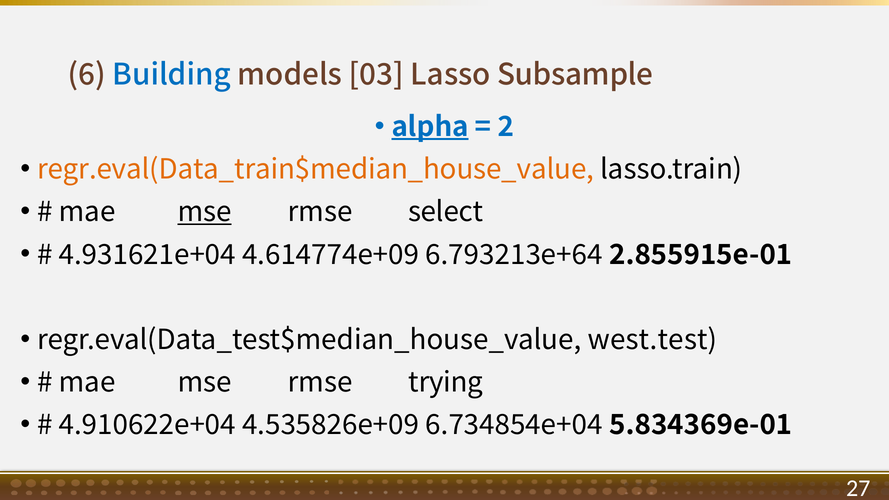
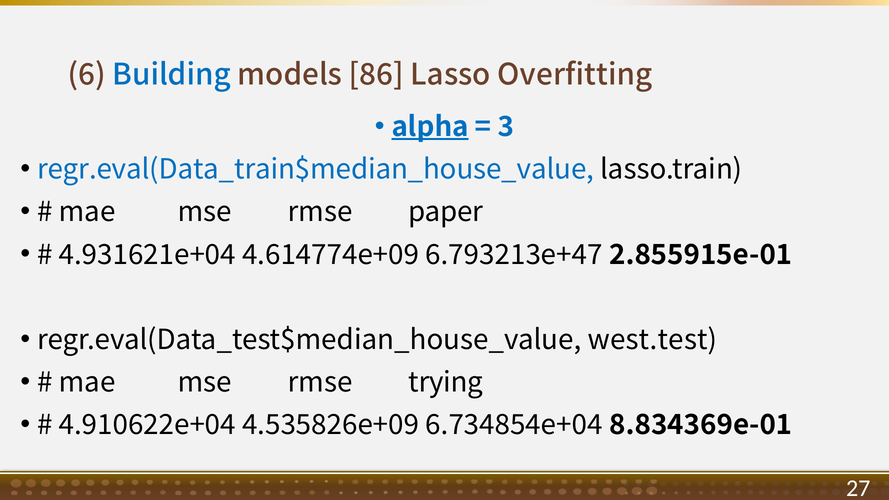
03: 03 -> 86
Subsample: Subsample -> Overfitting
2: 2 -> 3
regr.eval(Data_train$median_house_value colour: orange -> blue
mse at (205, 212) underline: present -> none
select: select -> paper
6.793213e+64: 6.793213e+64 -> 6.793213e+47
5.834369e-01: 5.834369e-01 -> 8.834369e-01
